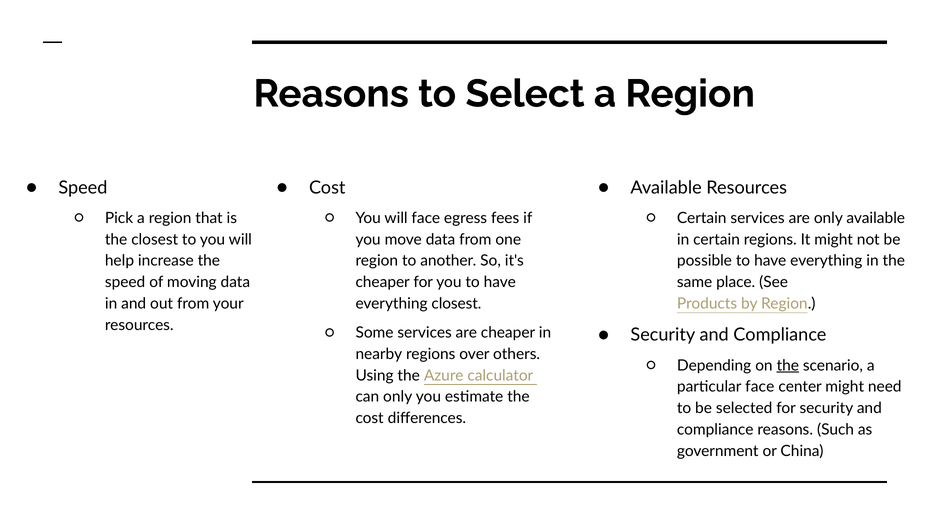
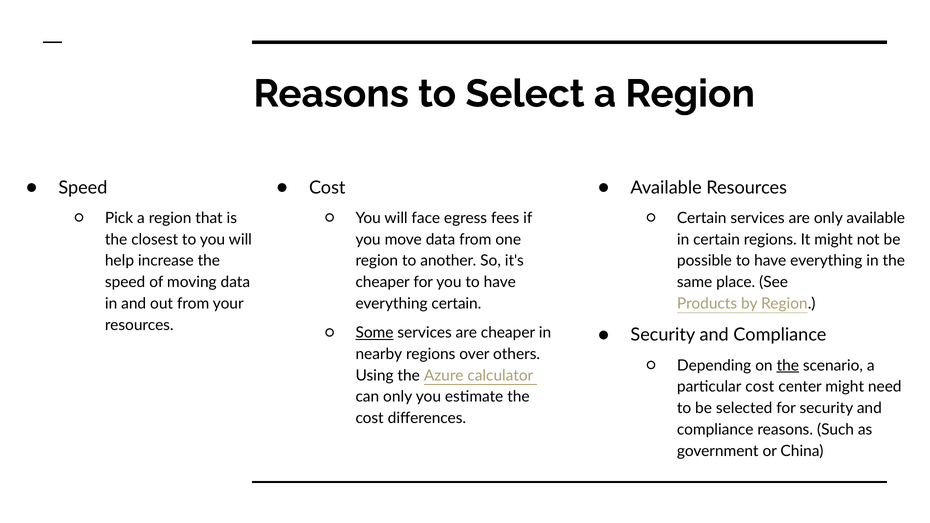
everything closest: closest -> certain
Some underline: none -> present
particular face: face -> cost
